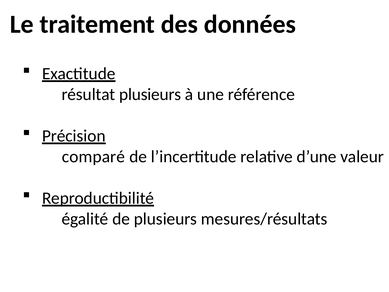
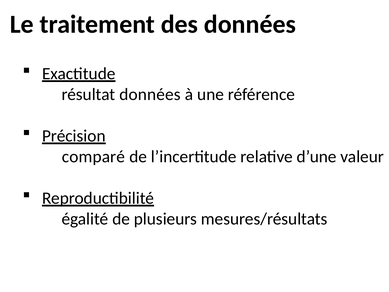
résultat plusieurs: plusieurs -> données
